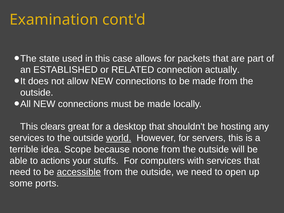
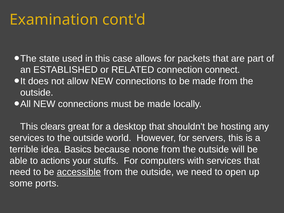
actually: actually -> connect
world underline: present -> none
Scope: Scope -> Basics
